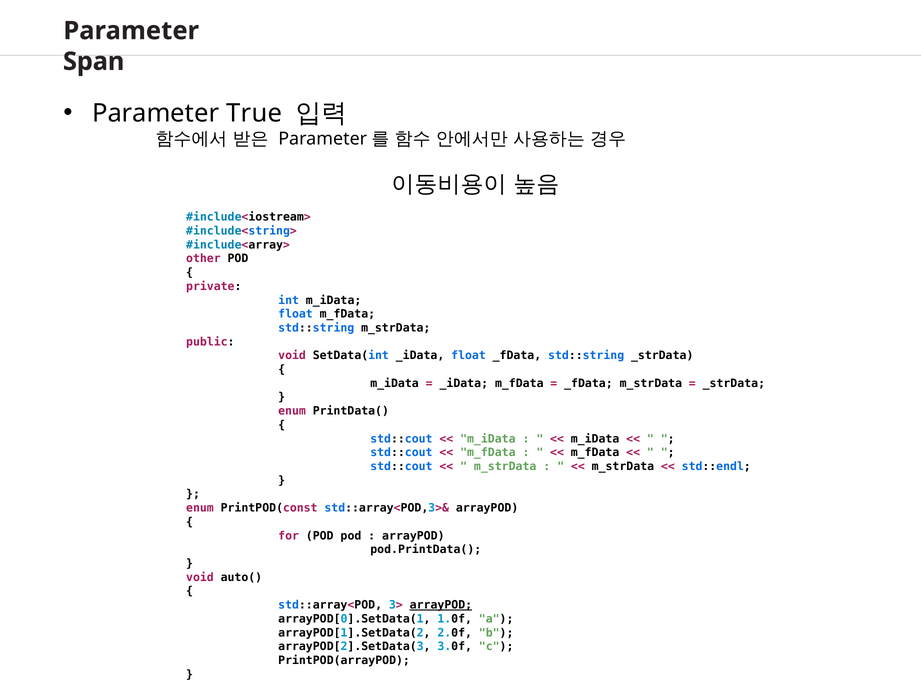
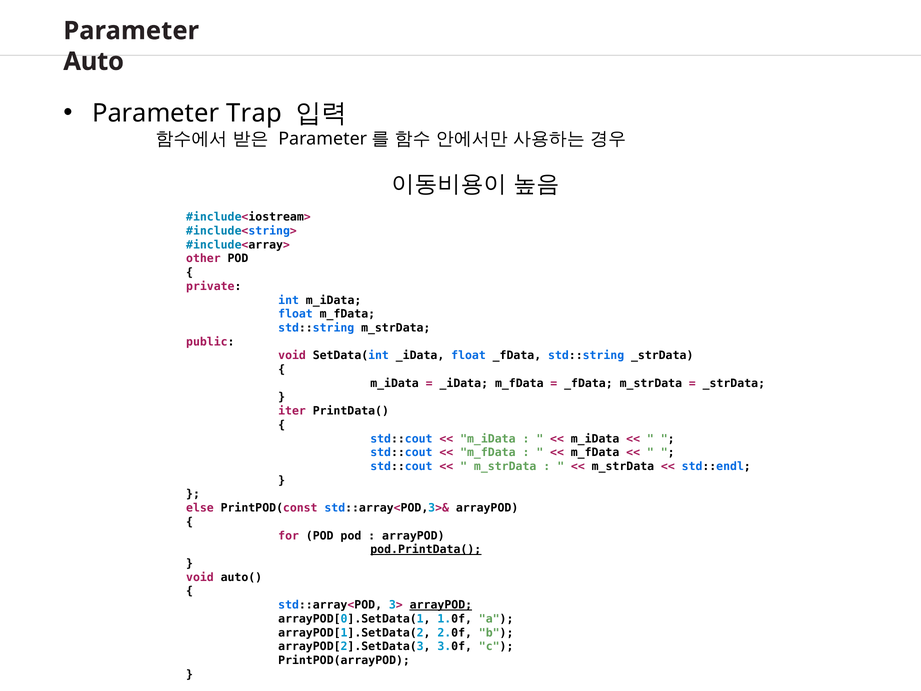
Span: Span -> Auto
True: True -> Trap
enum at (292, 411): enum -> iter
enum at (200, 508): enum -> else
pod.PrintData( underline: none -> present
